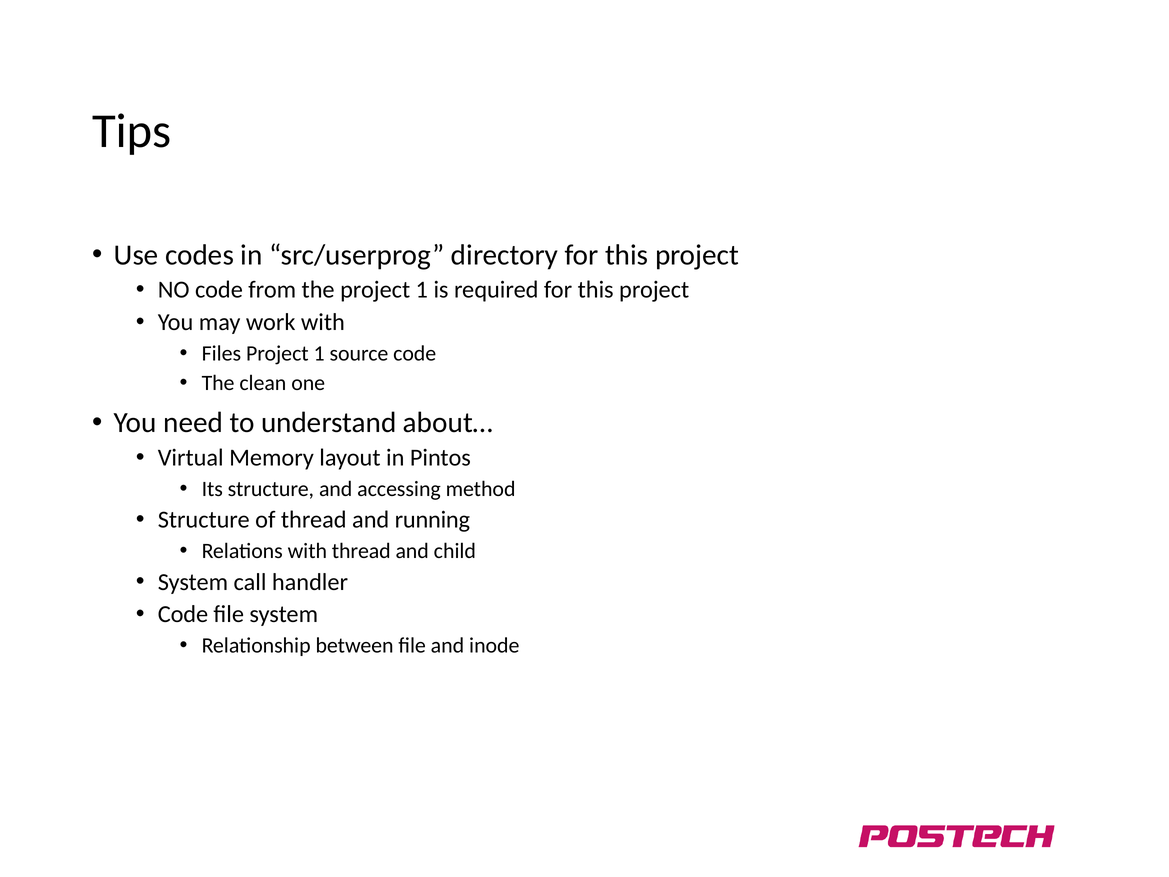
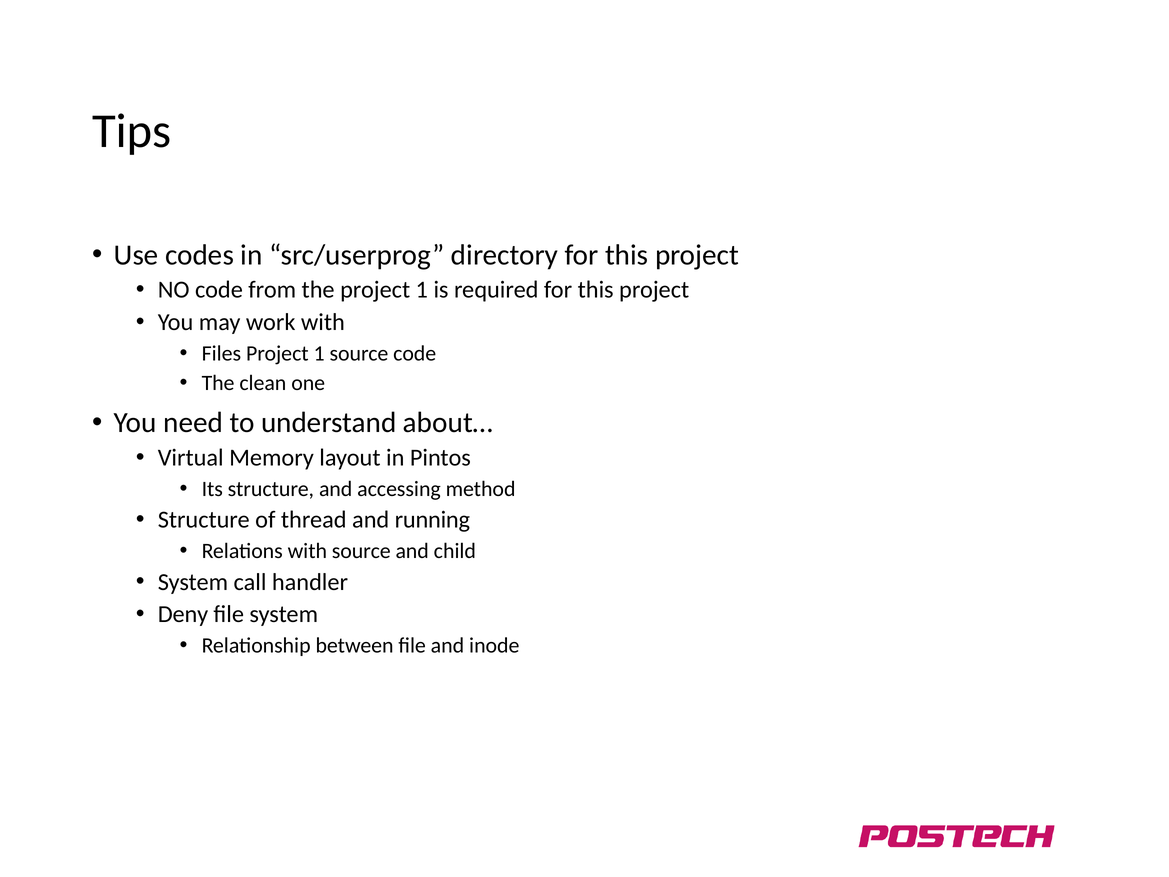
with thread: thread -> source
Code at (183, 614): Code -> Deny
